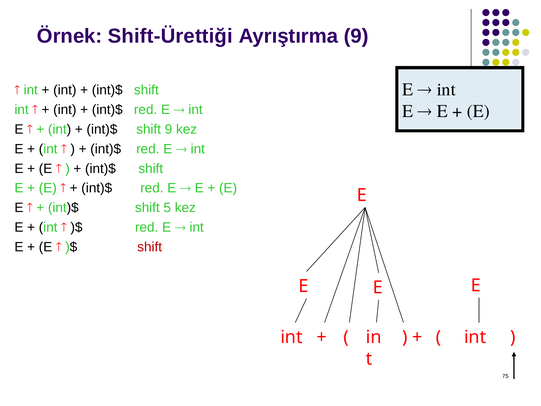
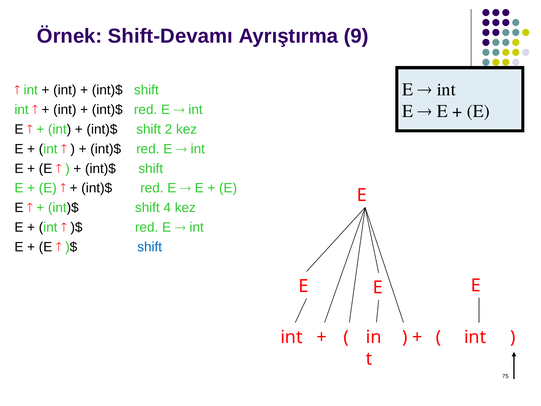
Shift-Ürettiği: Shift-Ürettiği -> Shift-Devamı
shift 9: 9 -> 2
5: 5 -> 4
shift at (150, 247) colour: red -> blue
